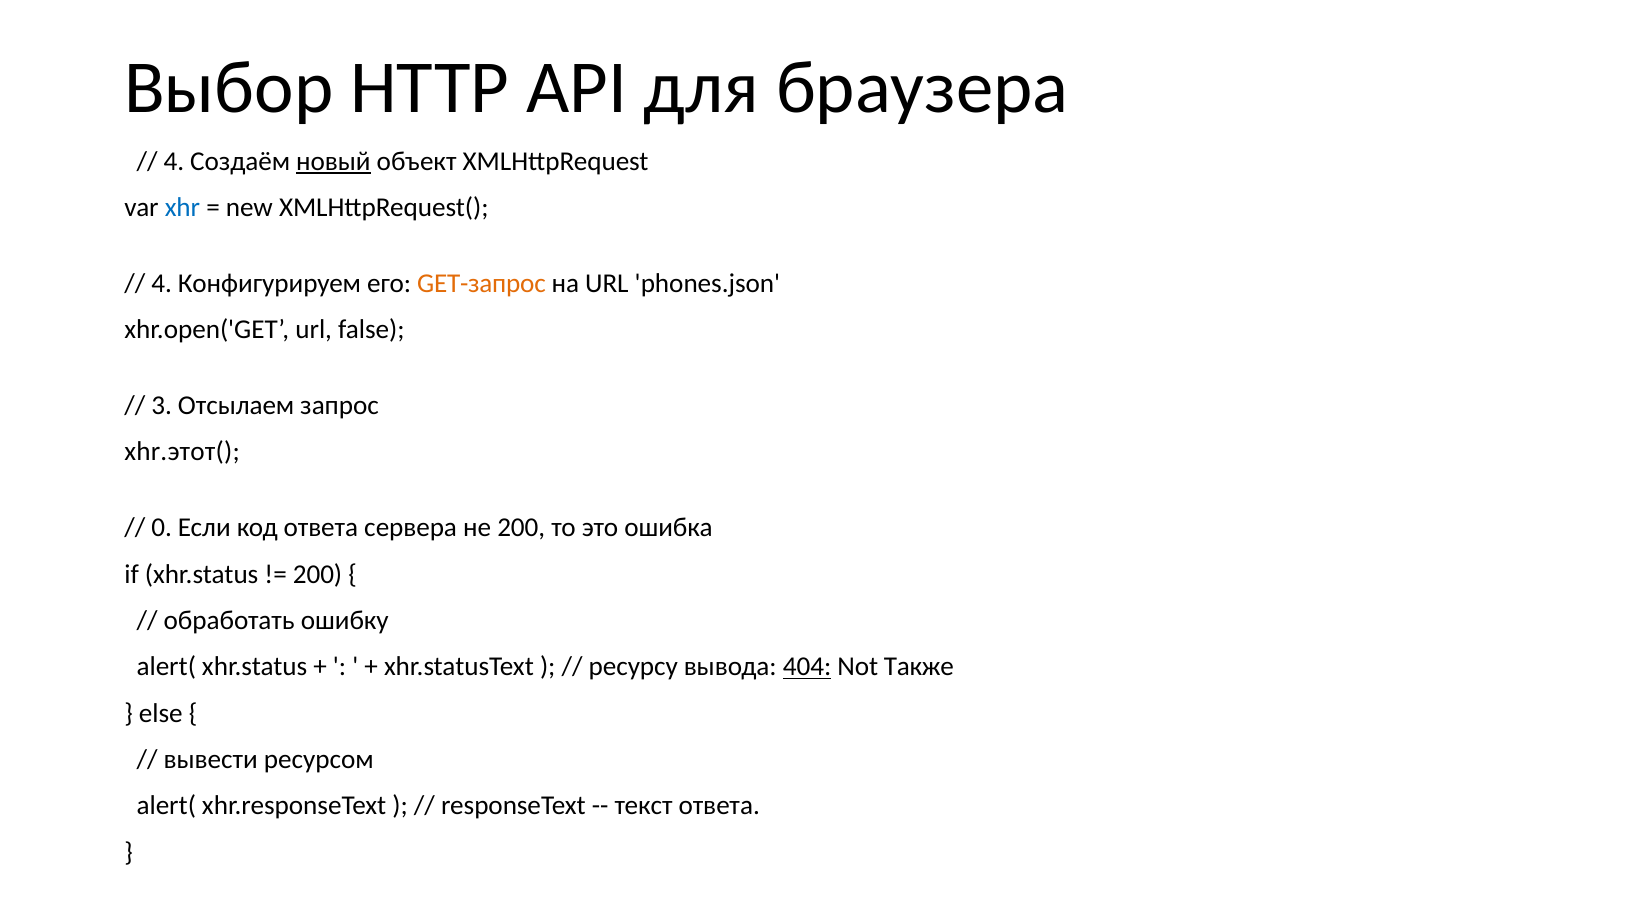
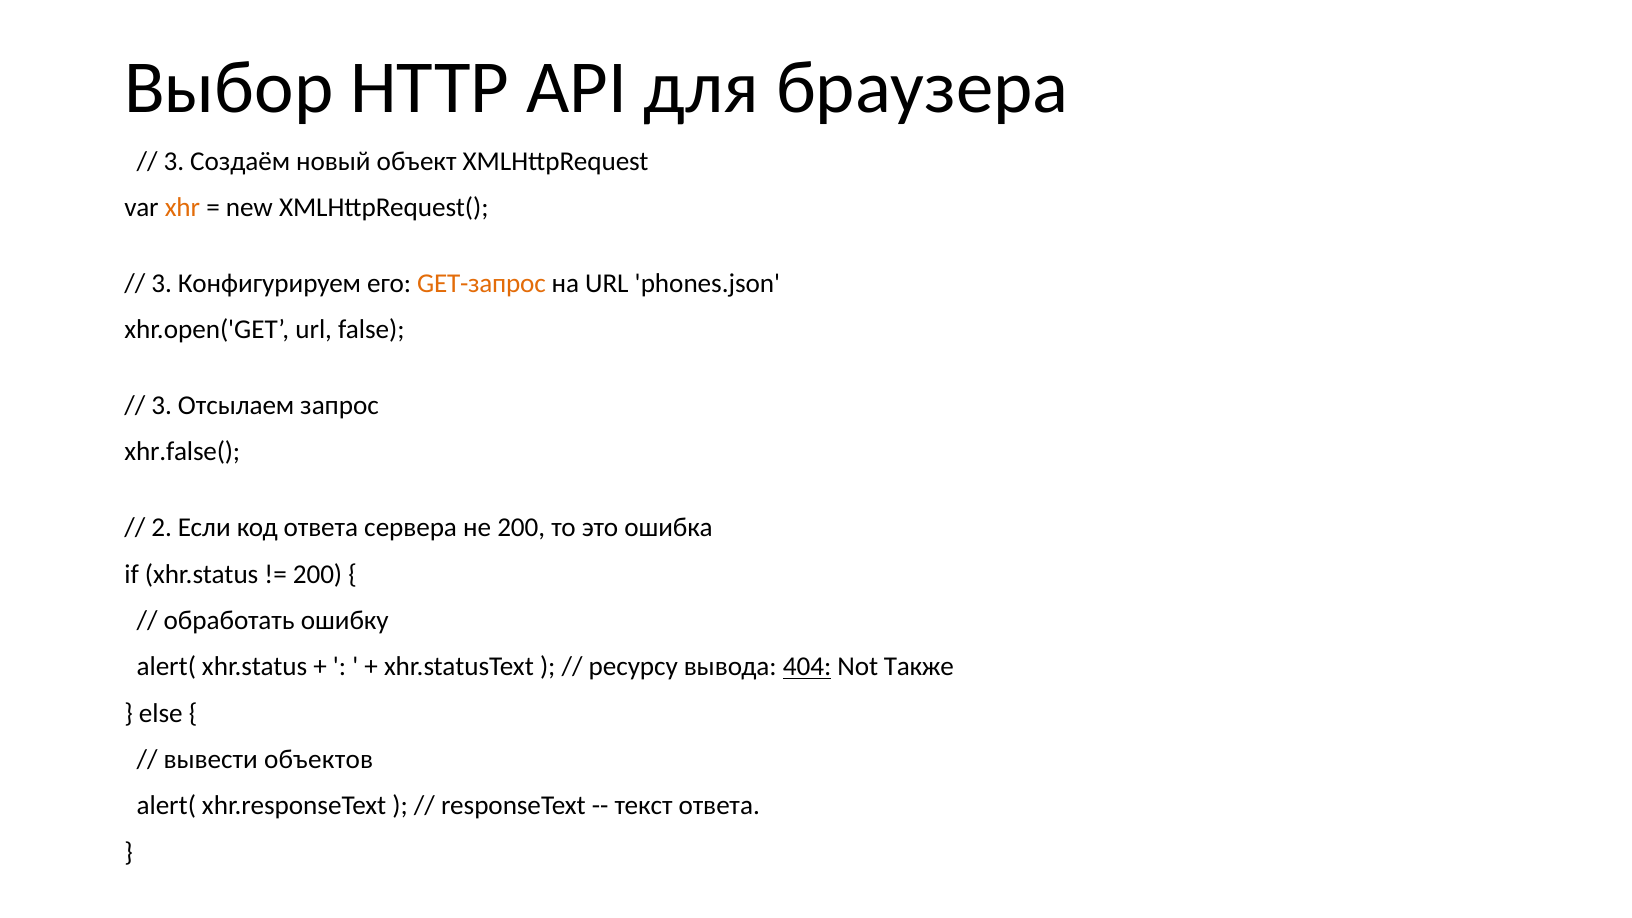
4 at (174, 162): 4 -> 3
новый underline: present -> none
xhr colour: blue -> orange
4 at (162, 284): 4 -> 3
xhr.этот(: xhr.этот( -> xhr.false(
0: 0 -> 2
ресурсом: ресурсом -> объектов
